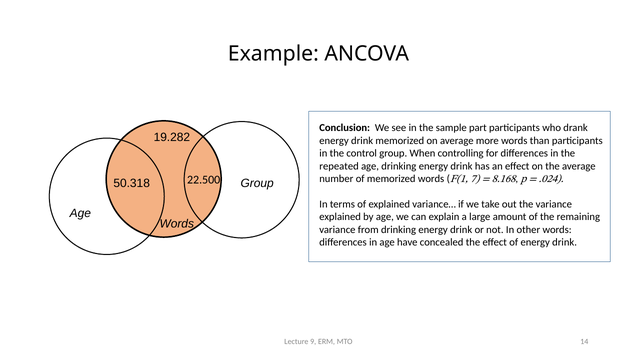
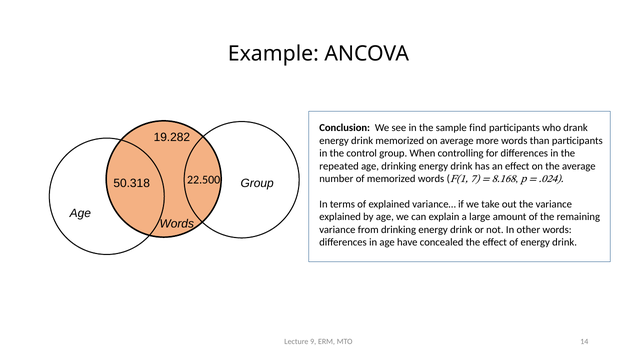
part: part -> find
